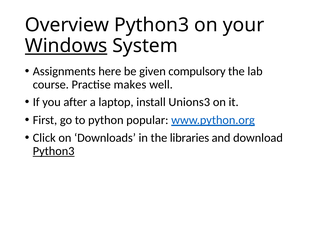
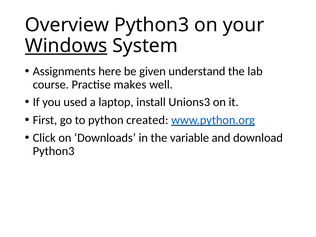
compulsory: compulsory -> understand
after: after -> used
popular: popular -> created
libraries: libraries -> variable
Python3 at (54, 151) underline: present -> none
